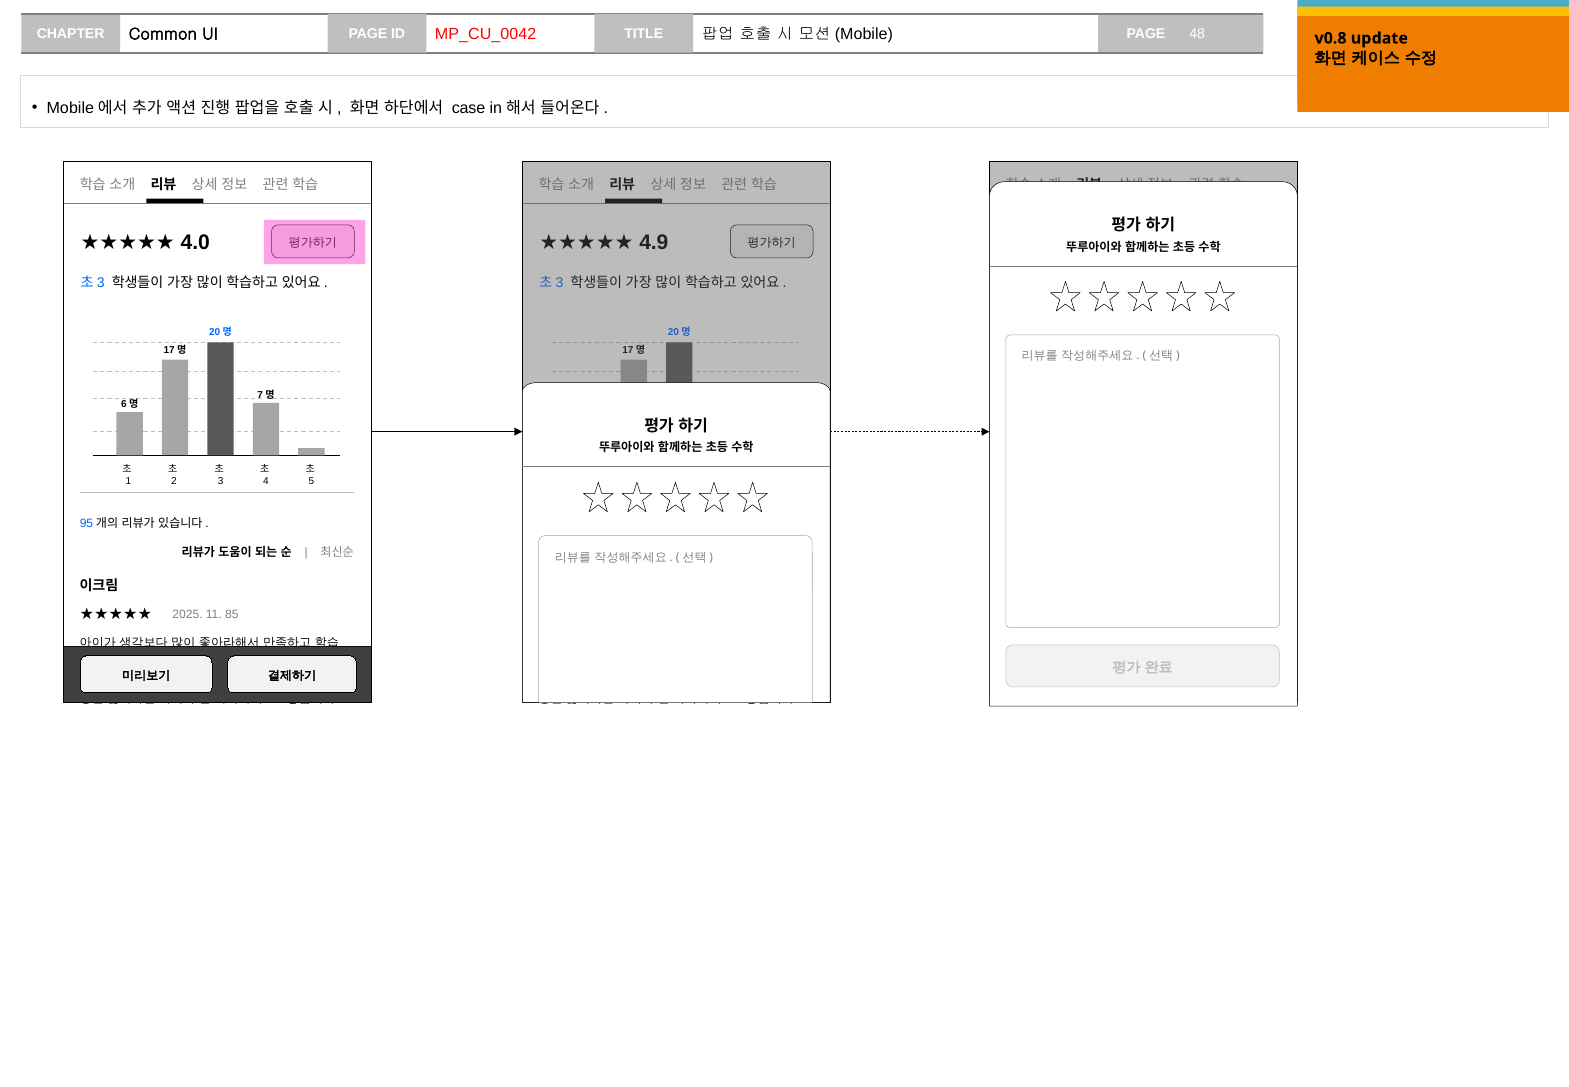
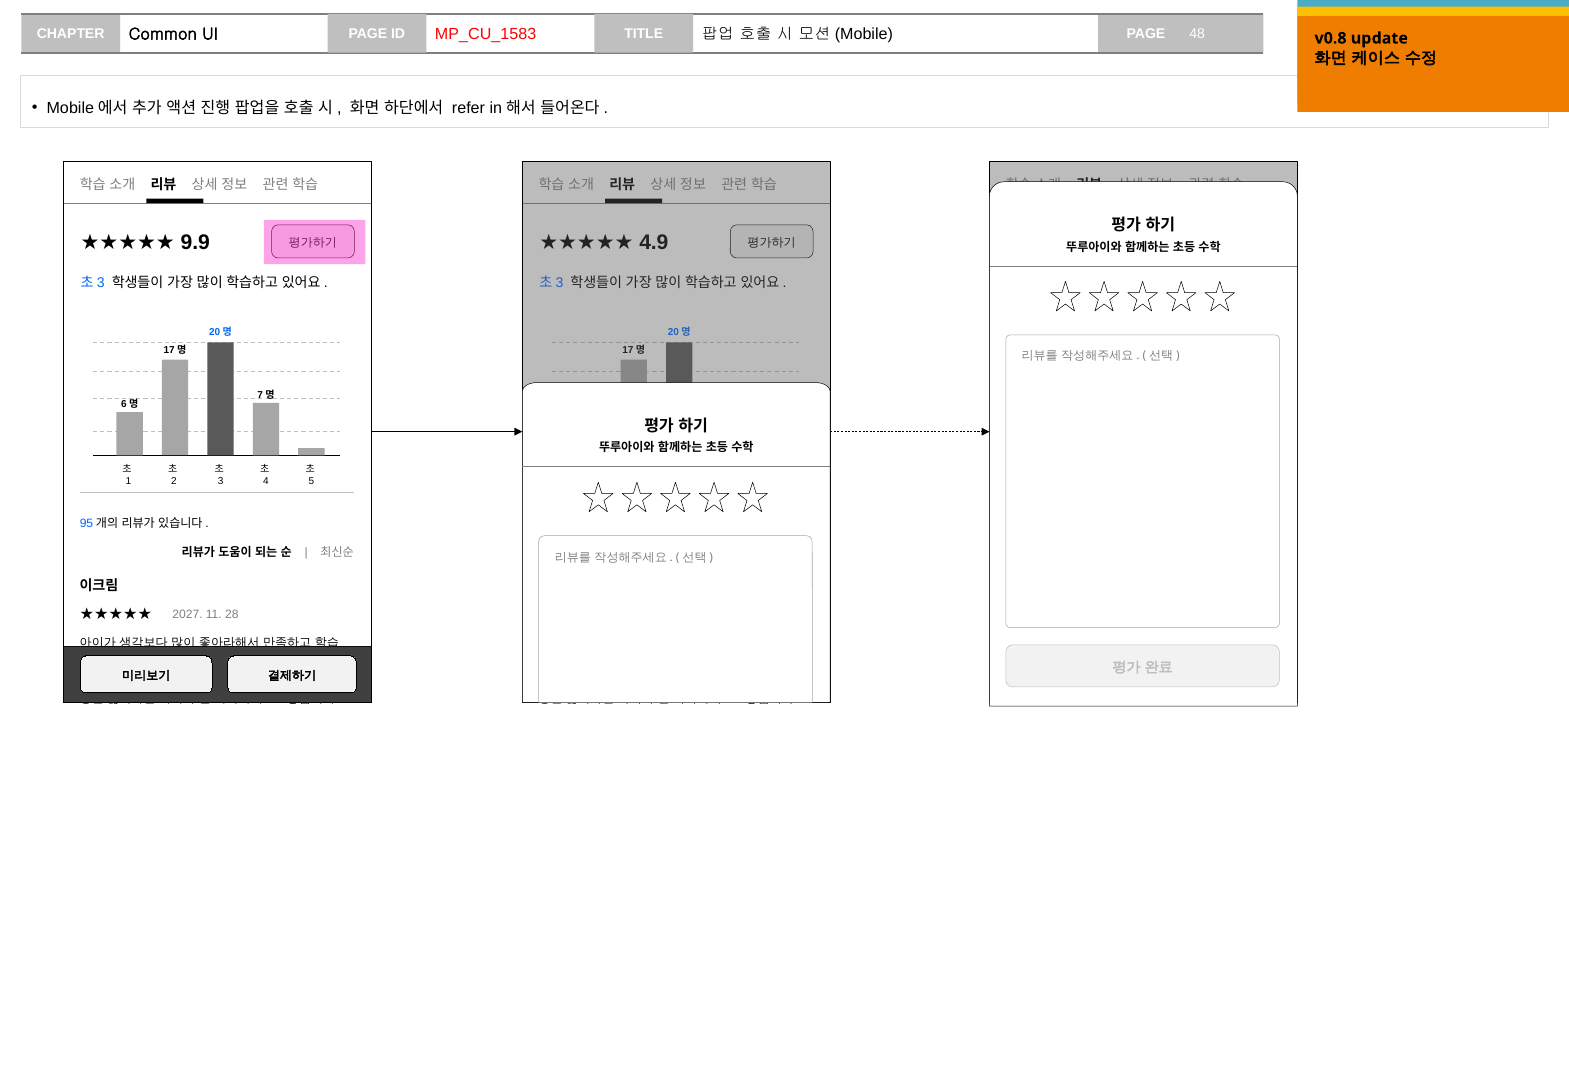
MP_CU_0042: MP_CU_0042 -> MP_CU_1583
case: case -> refer
4.0: 4.0 -> 9.9
2025: 2025 -> 2027
85: 85 -> 28
